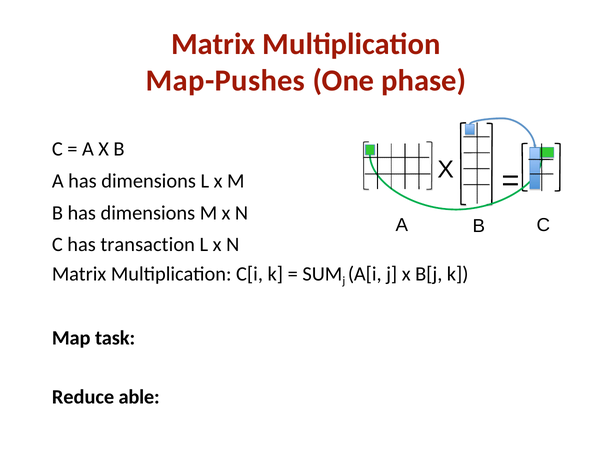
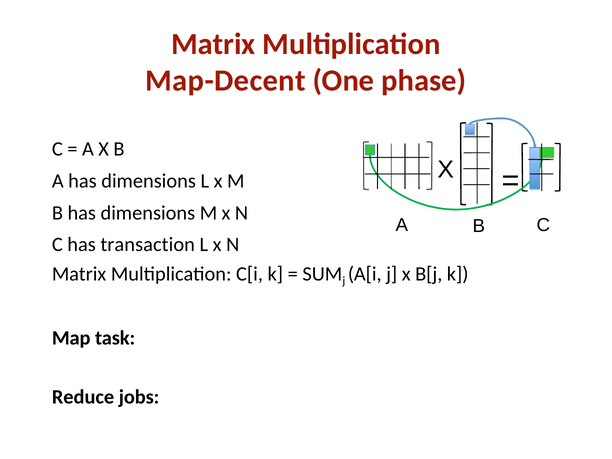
Map-Pushes: Map-Pushes -> Map-Decent
able: able -> jobs
